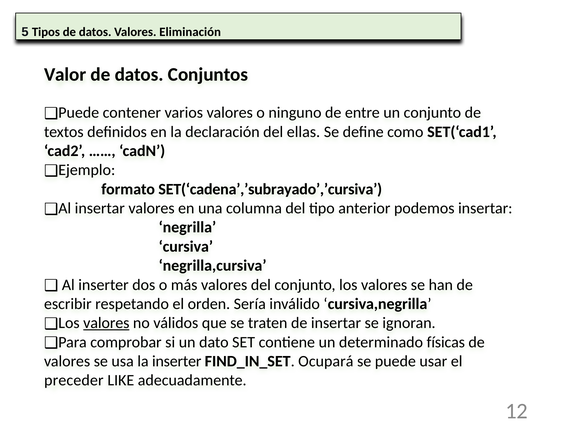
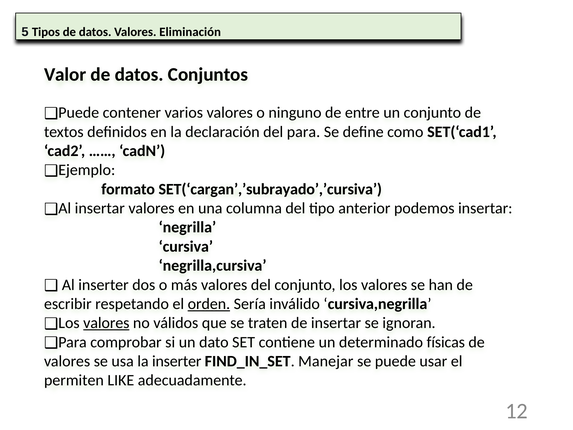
ellas: ellas -> para
SET(‘cadena’,’subrayado’,’cursiva: SET(‘cadena’,’subrayado’,’cursiva -> SET(‘cargan’,’subrayado’,’cursiva
orden underline: none -> present
Ocupará: Ocupará -> Manejar
preceder: preceder -> permiten
